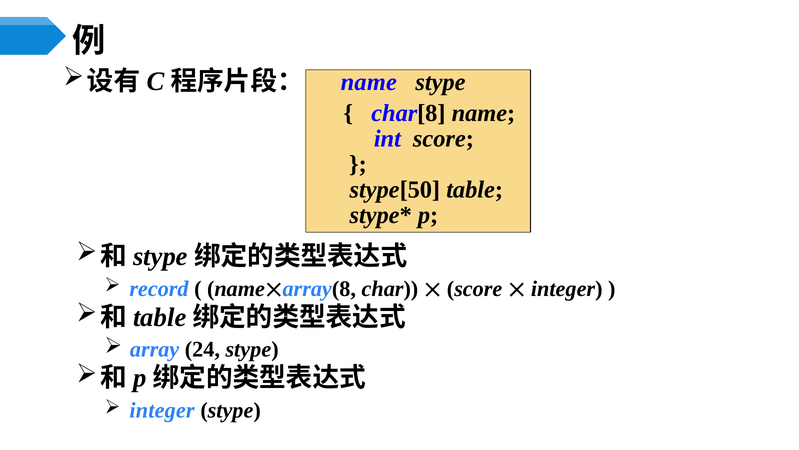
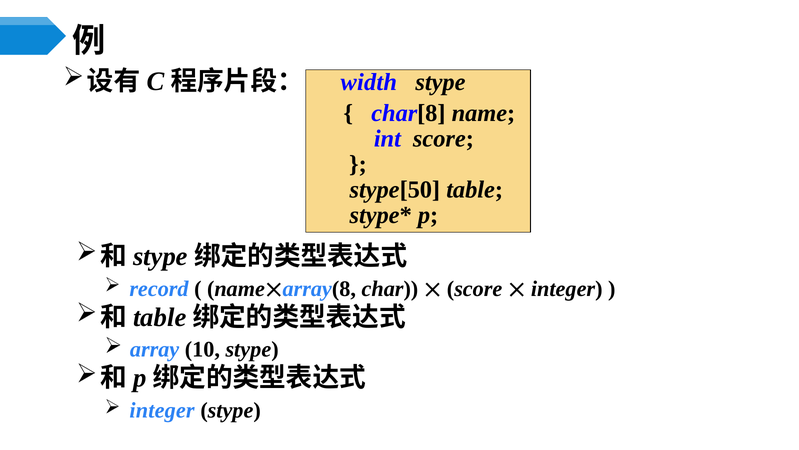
name at (369, 82): name -> width
24: 24 -> 10
